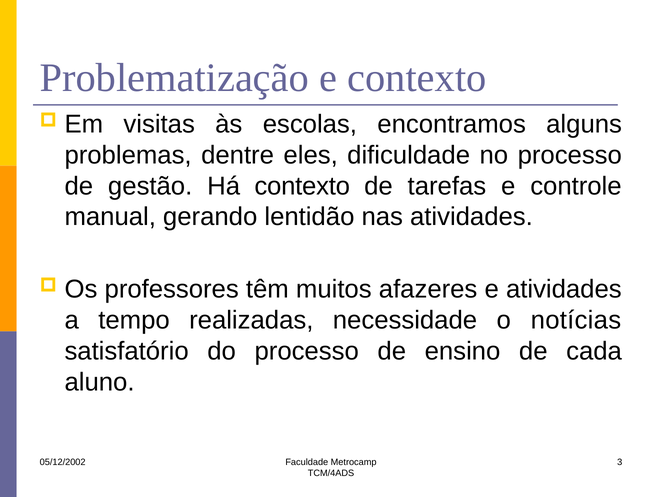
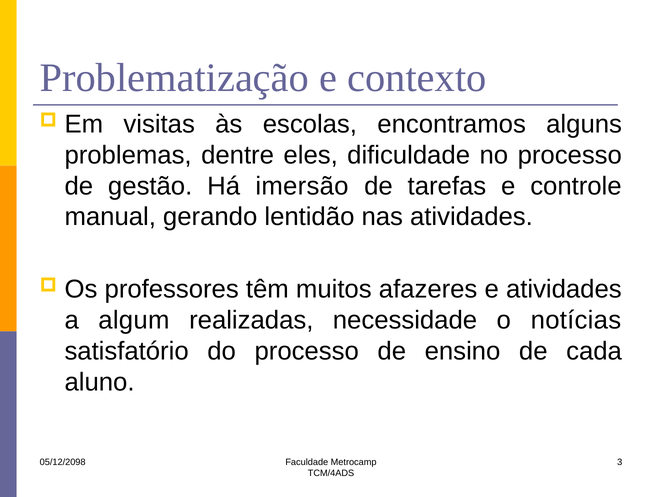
Há contexto: contexto -> imersão
tempo: tempo -> algum
05/12/2002: 05/12/2002 -> 05/12/2098
